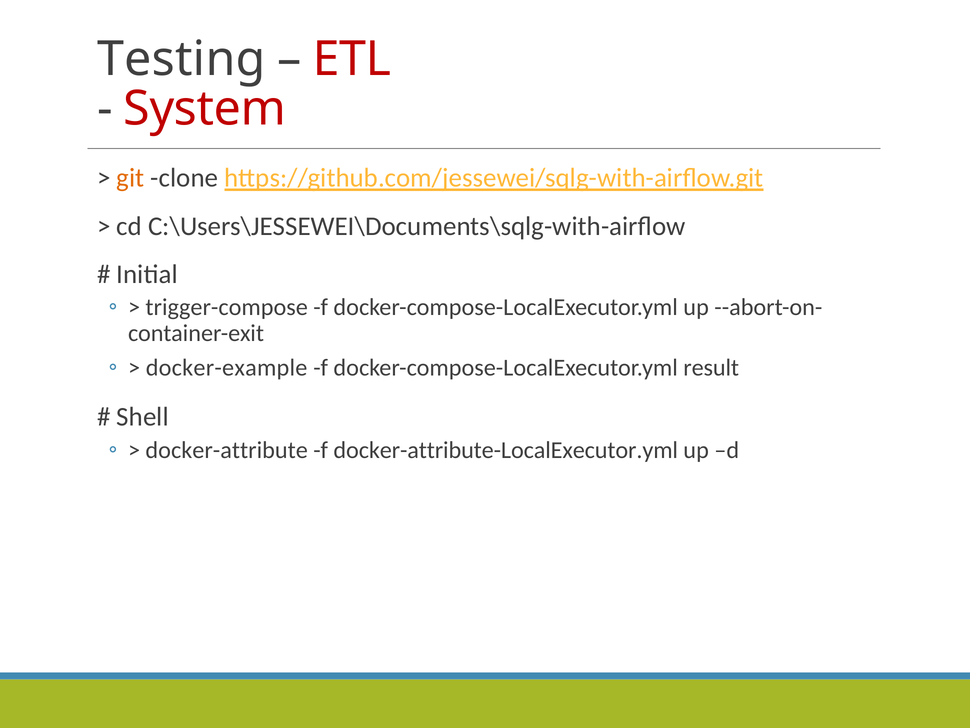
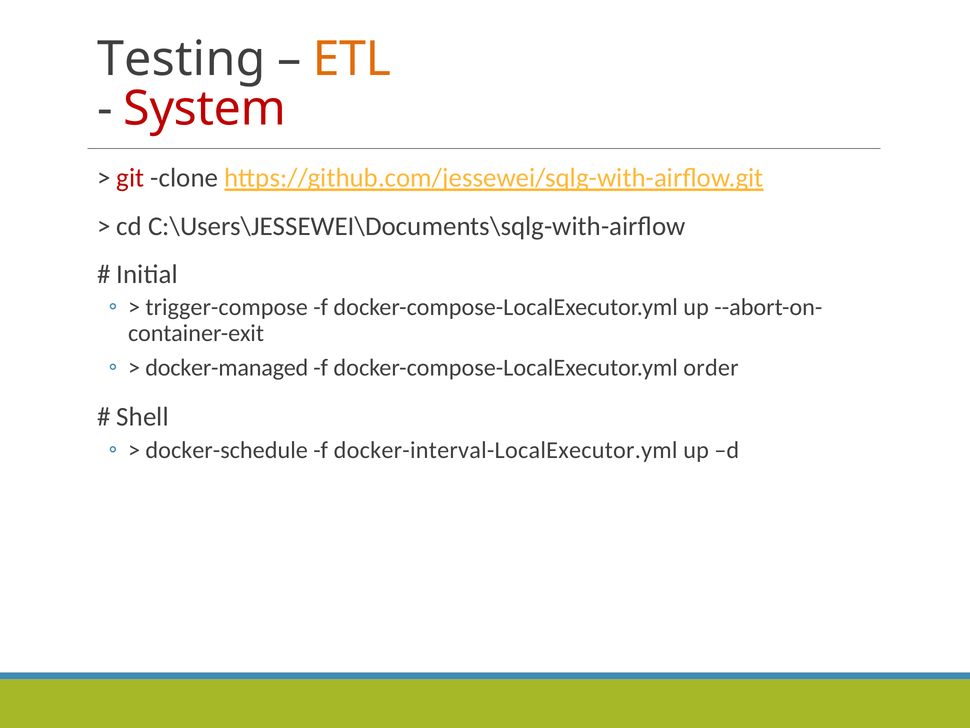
ETL colour: red -> orange
git colour: orange -> red
docker-example: docker-example -> docker-managed
result: result -> order
docker-attribute: docker-attribute -> docker-schedule
docker-attribute-LocalExecutor.yml: docker-attribute-LocalExecutor.yml -> docker-interval-LocalExecutor.yml
